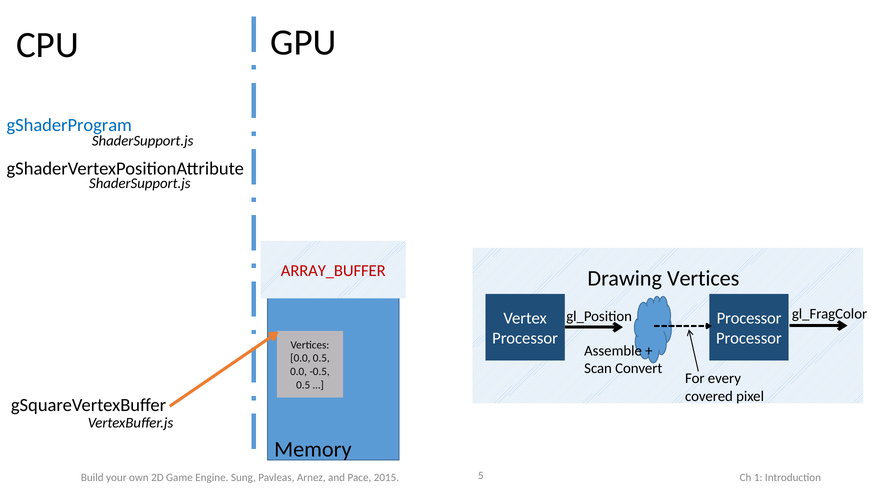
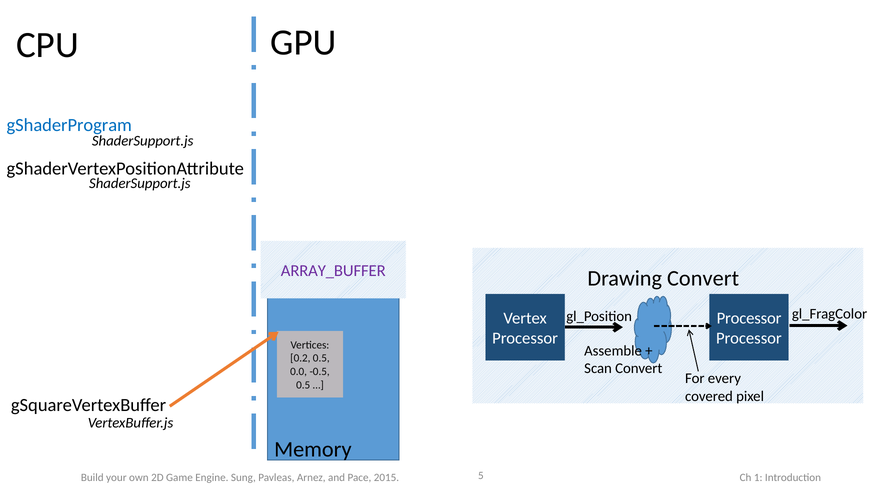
ARRAY_BUFFER colour: red -> purple
Drawing Vertices: Vertices -> Convert
0.0 at (300, 358): 0.0 -> 0.2
